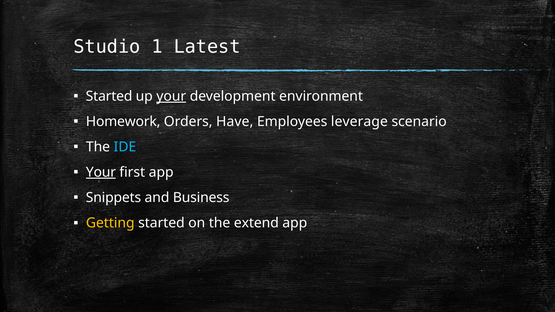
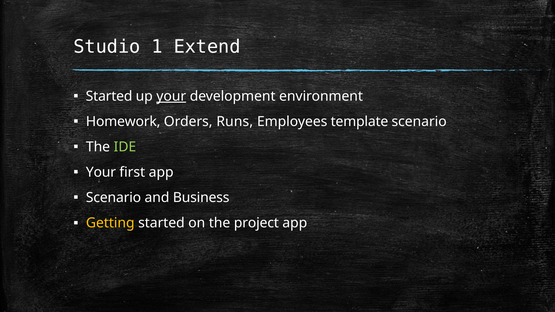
Latest: Latest -> Extend
Have: Have -> Runs
leverage: leverage -> template
IDE colour: light blue -> light green
Your at (101, 172) underline: present -> none
Snippets at (113, 198): Snippets -> Scenario
extend: extend -> project
